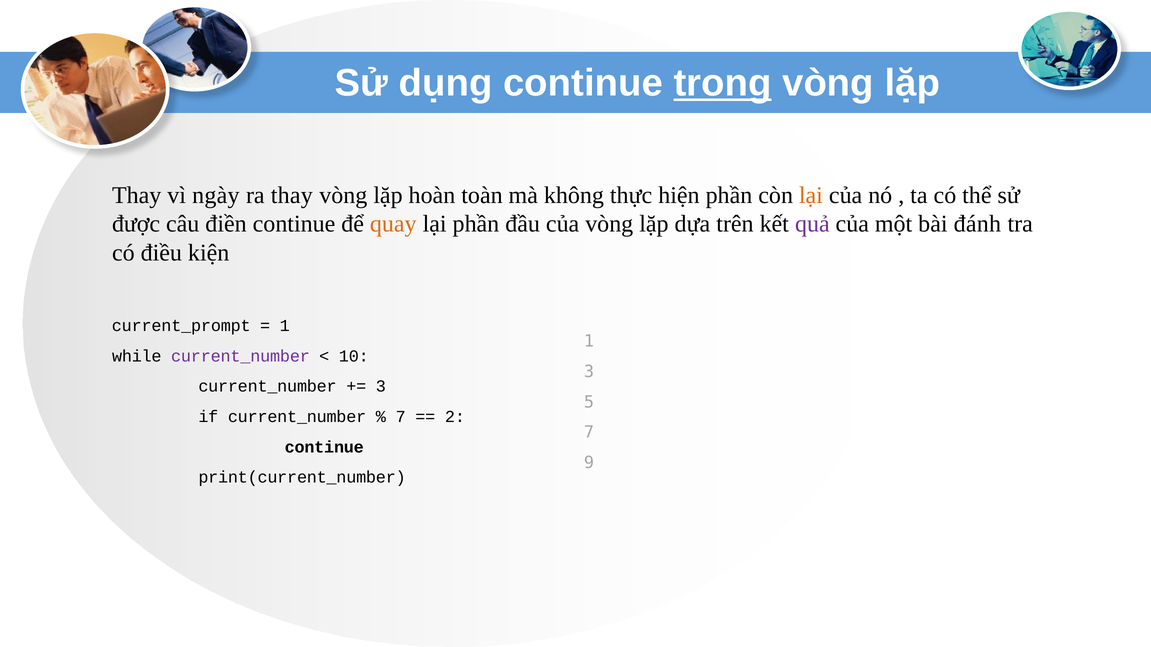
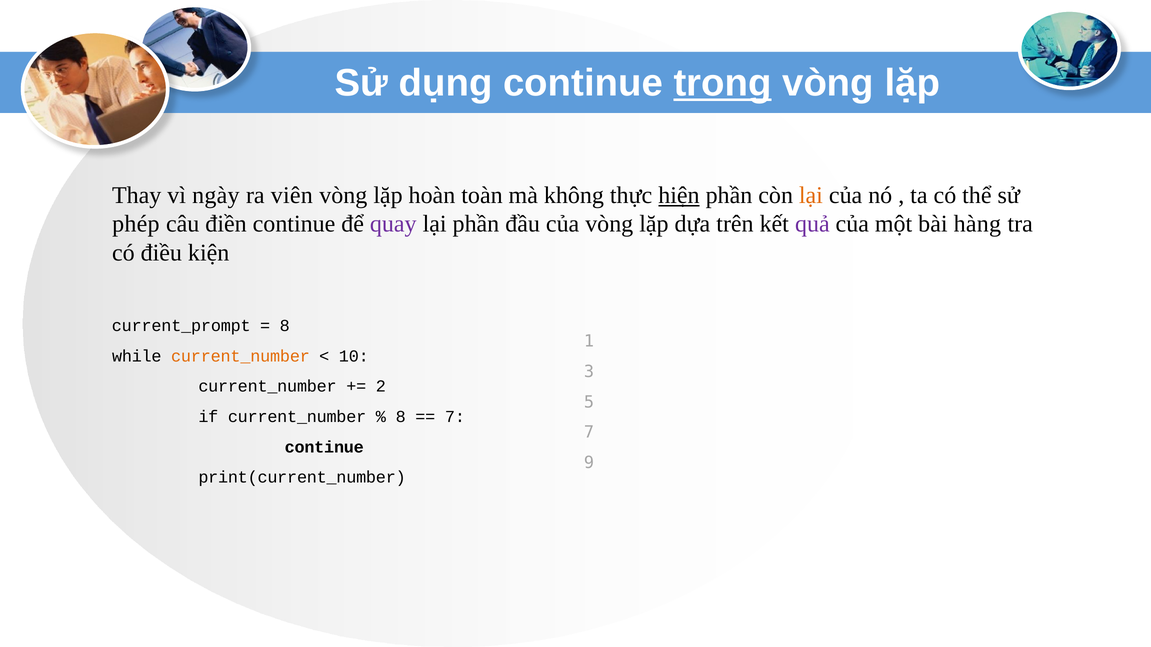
ra thay: thay -> viên
hiện underline: none -> present
được: được -> phép
quay colour: orange -> purple
đánh: đánh -> hàng
1 at (285, 326): 1 -> 8
current_number at (240, 356) colour: purple -> orange
3 at (381, 387): 3 -> 2
7 at (401, 417): 7 -> 8
2 at (455, 417): 2 -> 7
